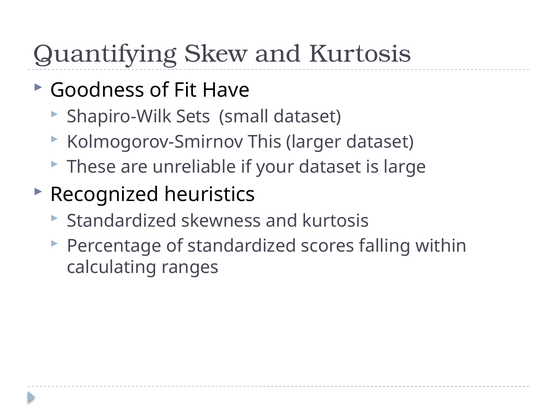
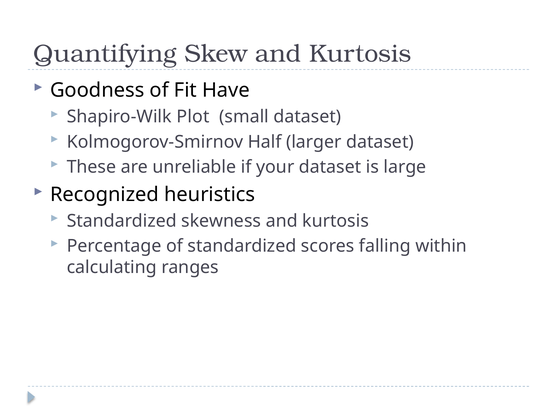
Sets: Sets -> Plot
This: This -> Half
